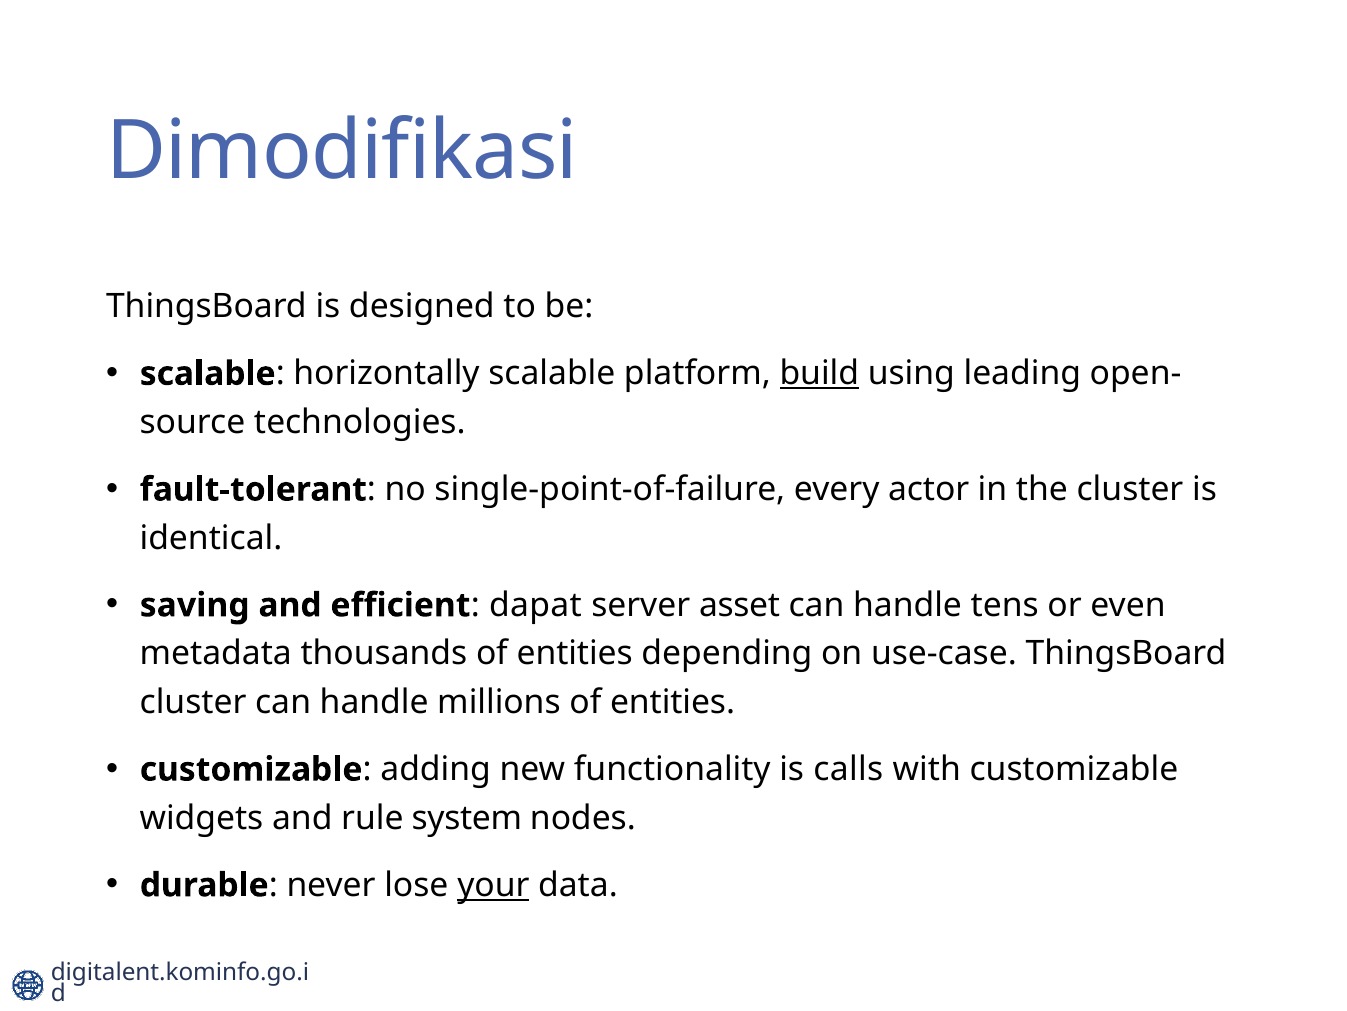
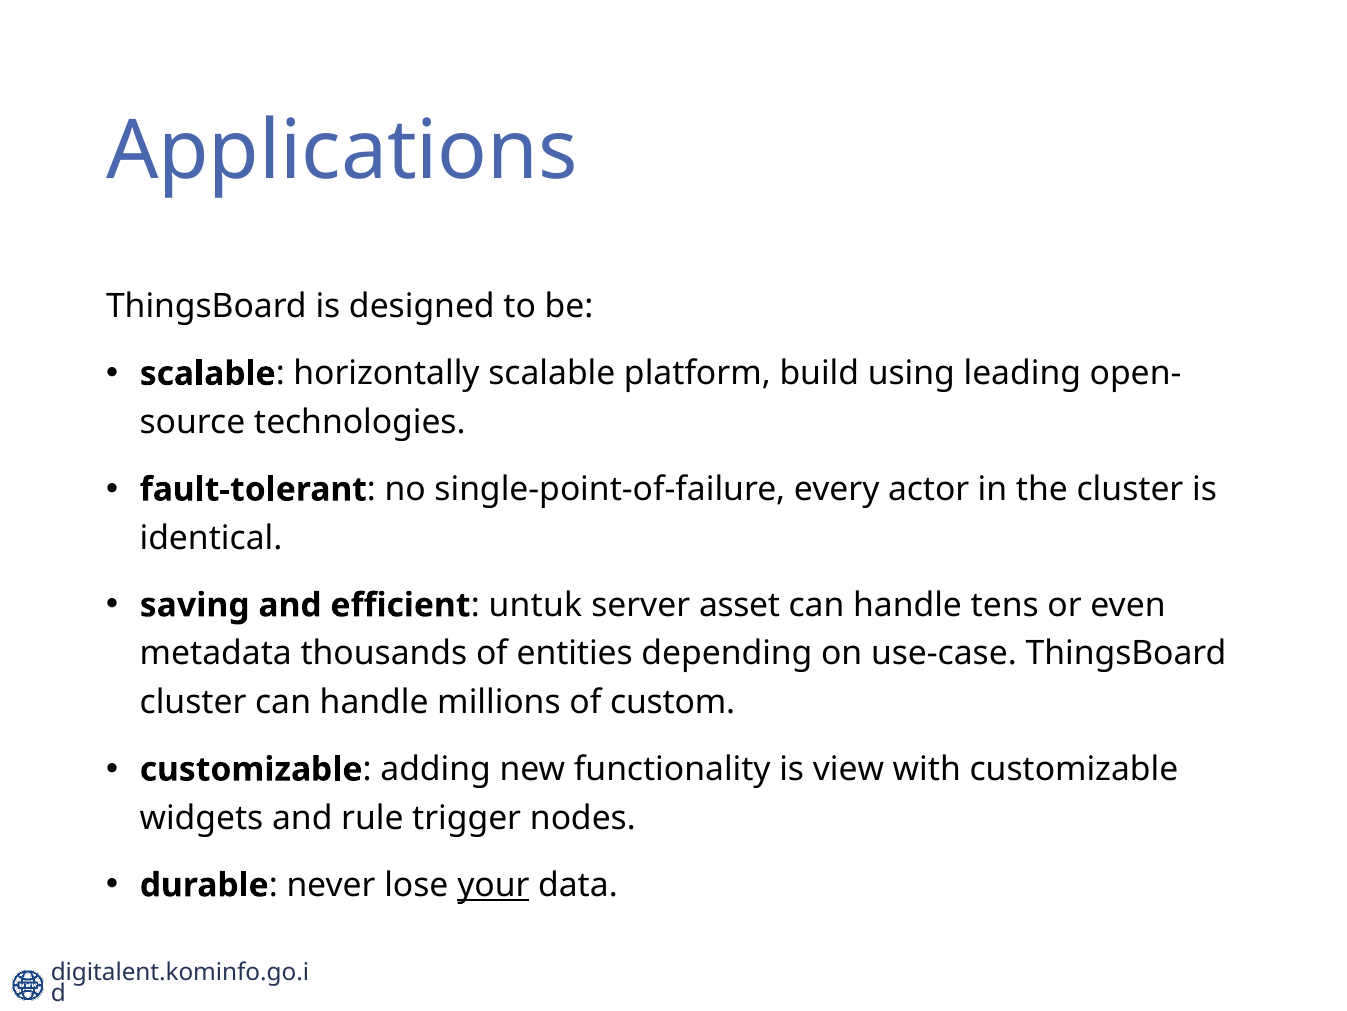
Dimodifikasi: Dimodifikasi -> Applications
build underline: present -> none
dapat: dapat -> untuk
millions of entities: entities -> custom
calls: calls -> view
system: system -> trigger
